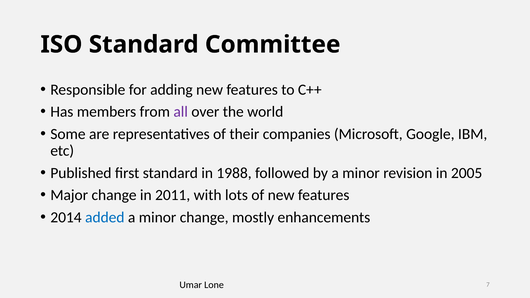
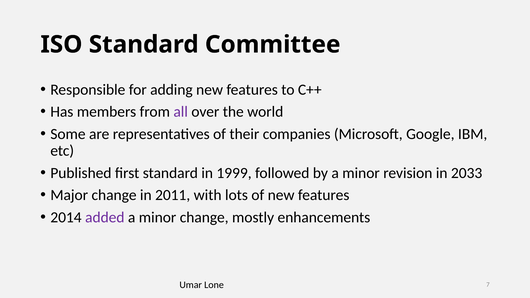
1988: 1988 -> 1999
2005: 2005 -> 2033
added colour: blue -> purple
